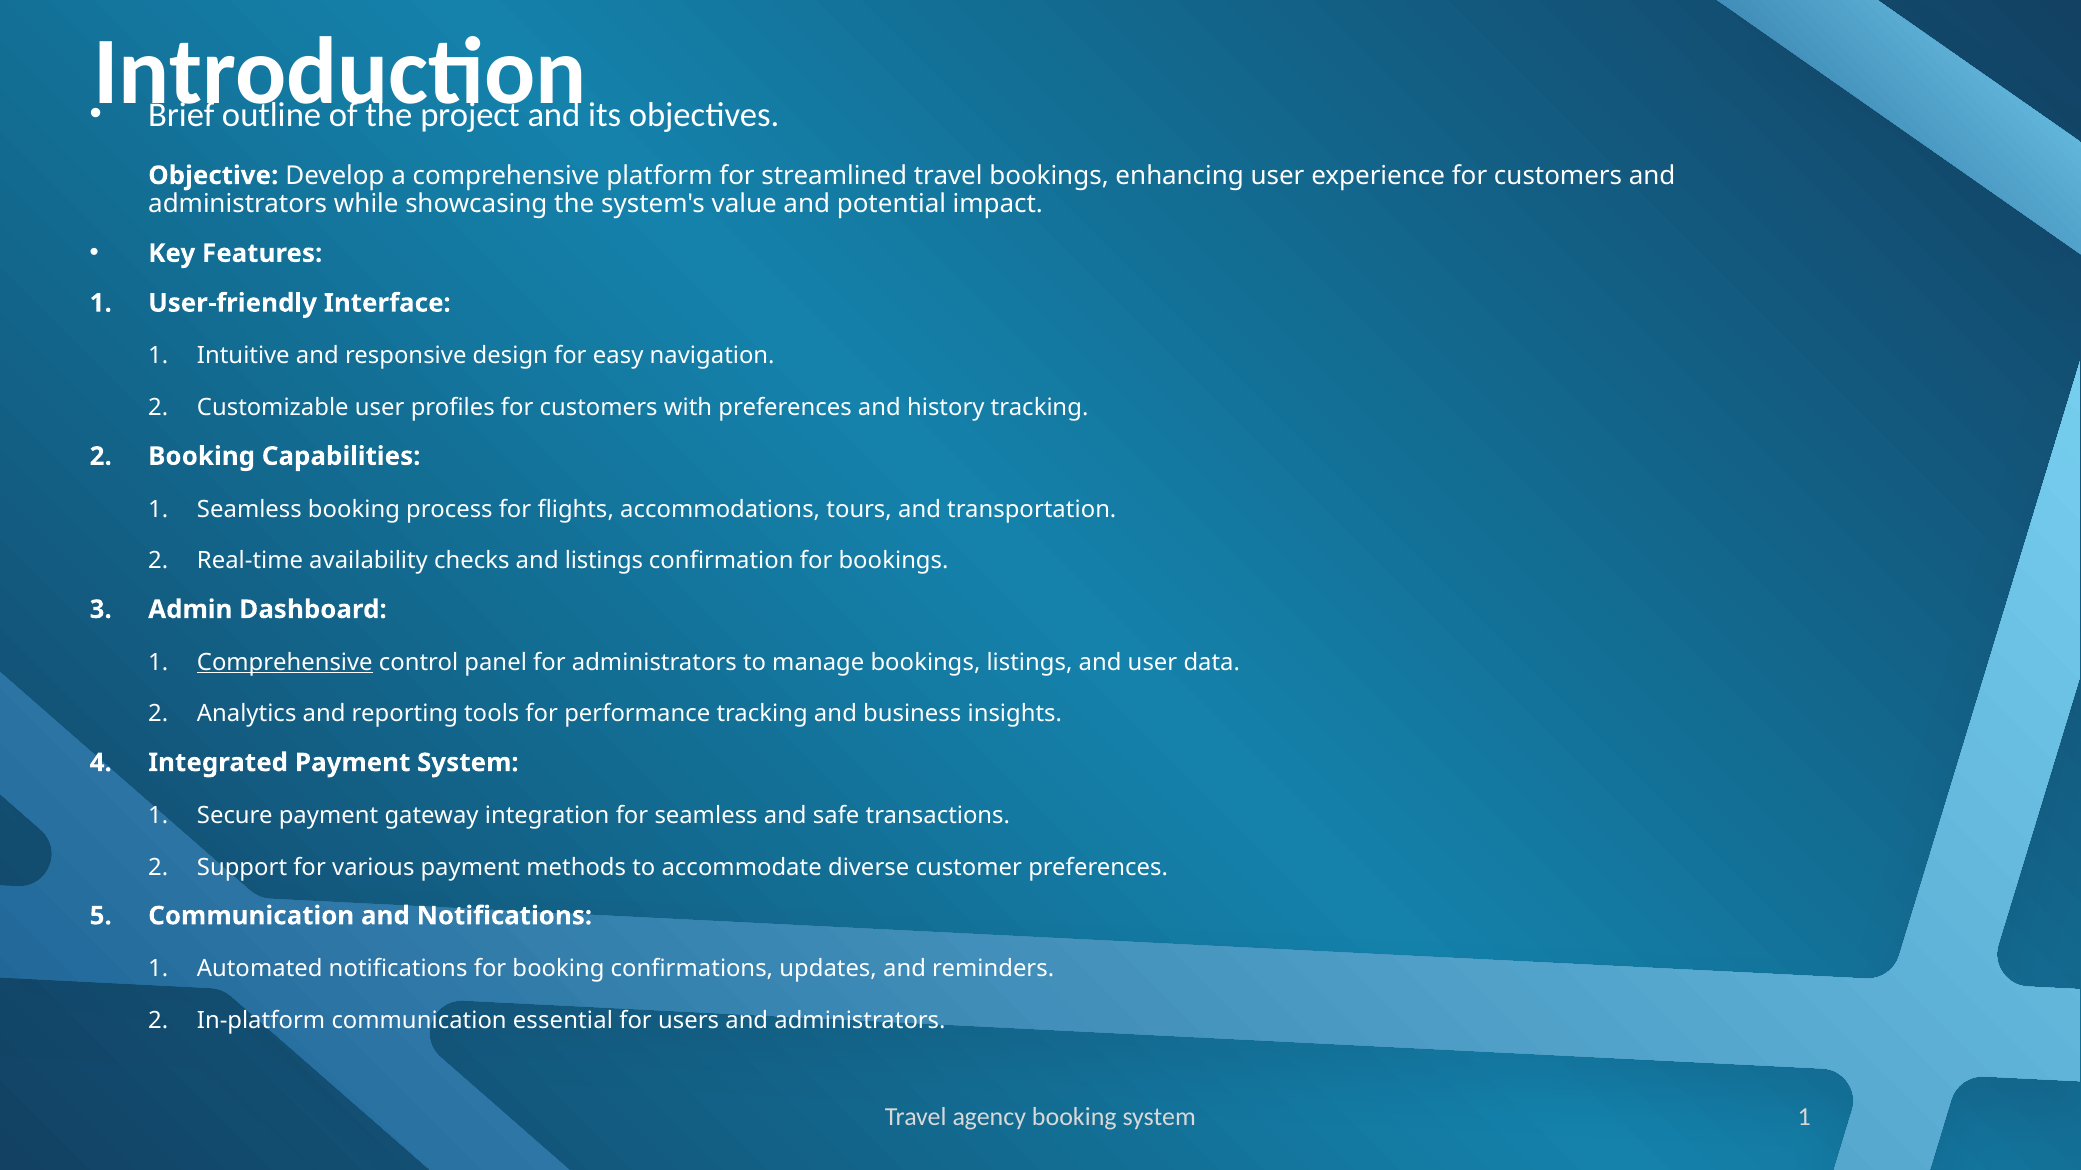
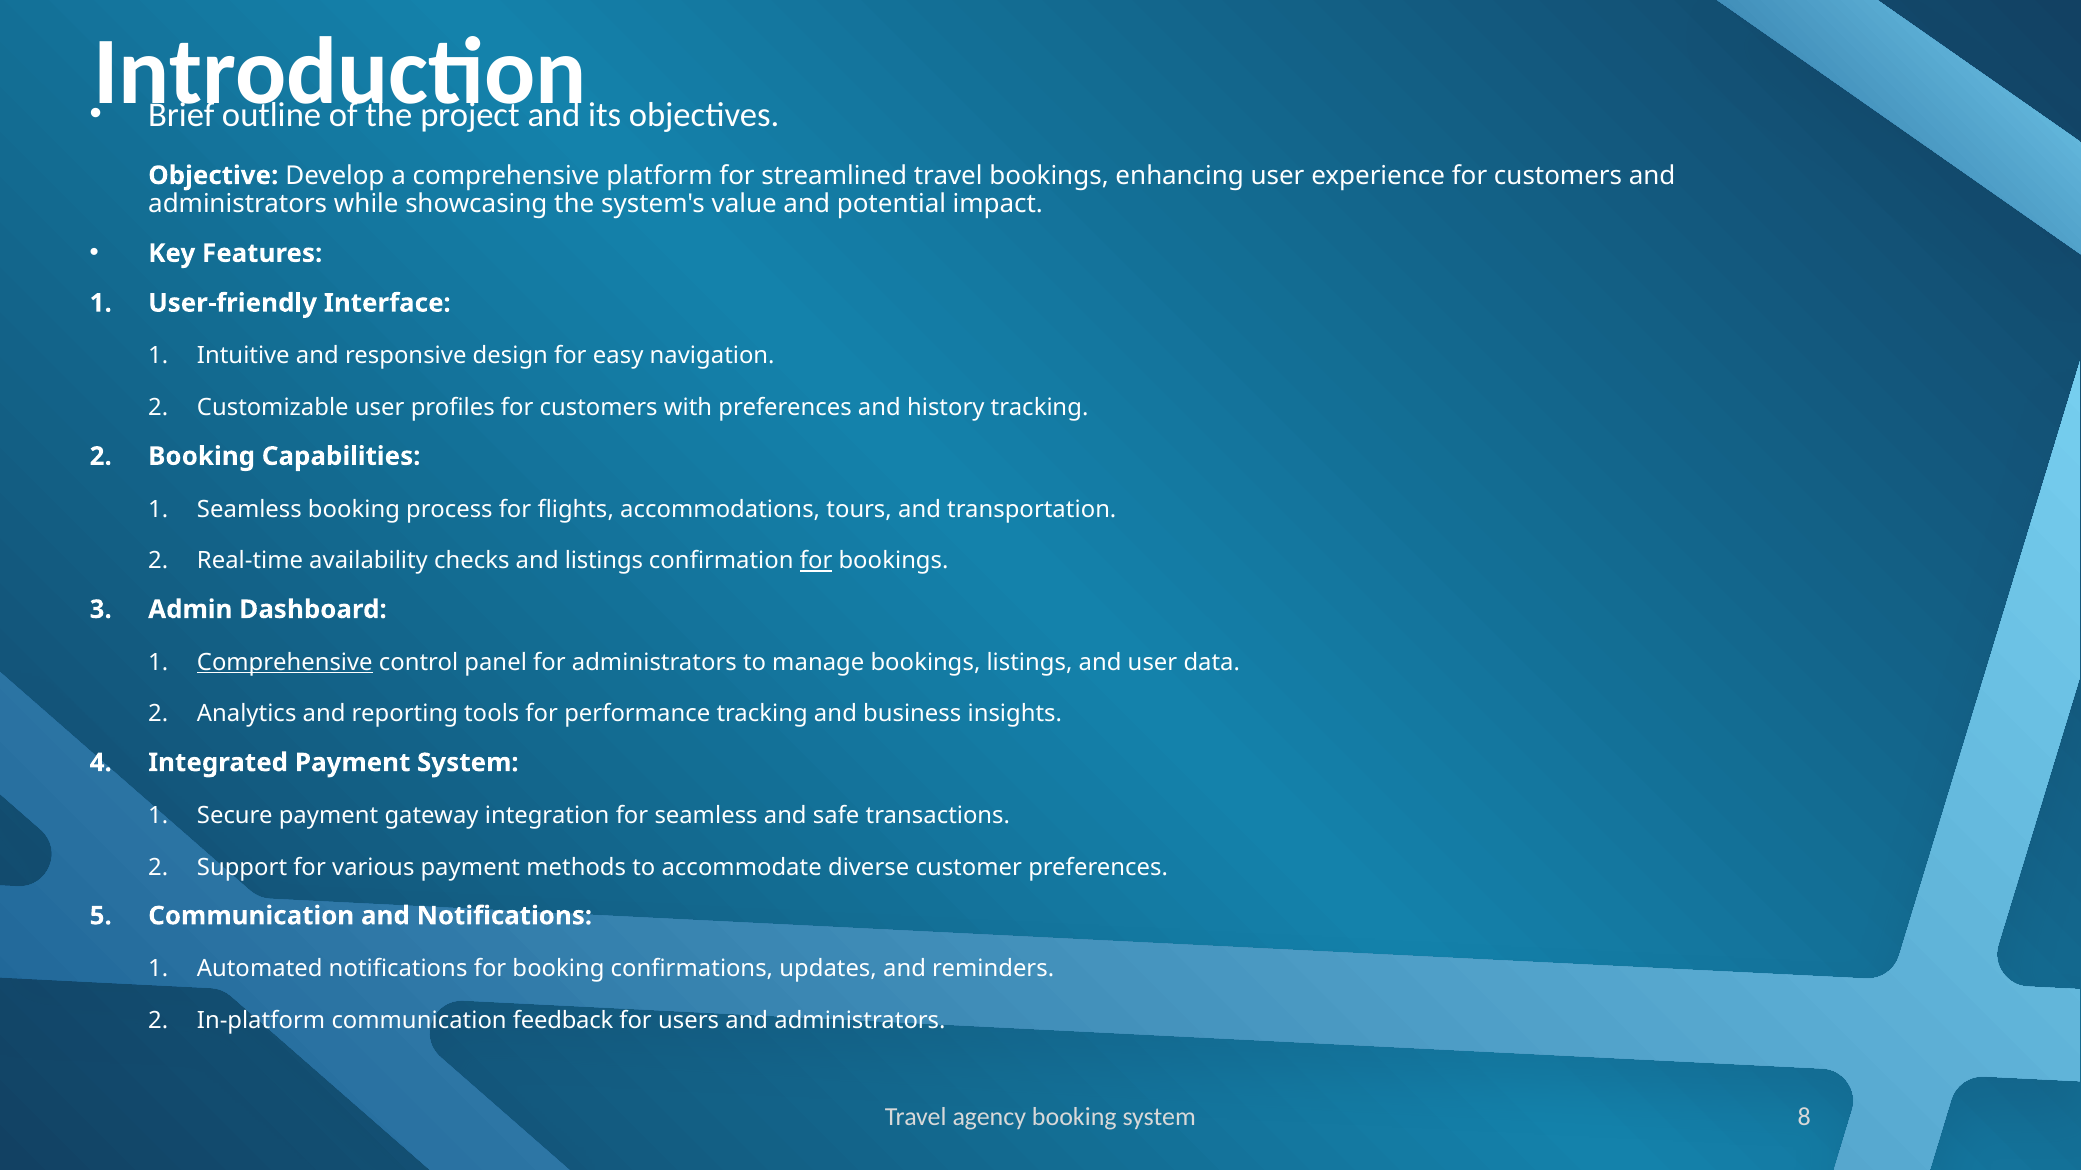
for at (816, 561) underline: none -> present
essential: essential -> feedback
booking system 1: 1 -> 8
